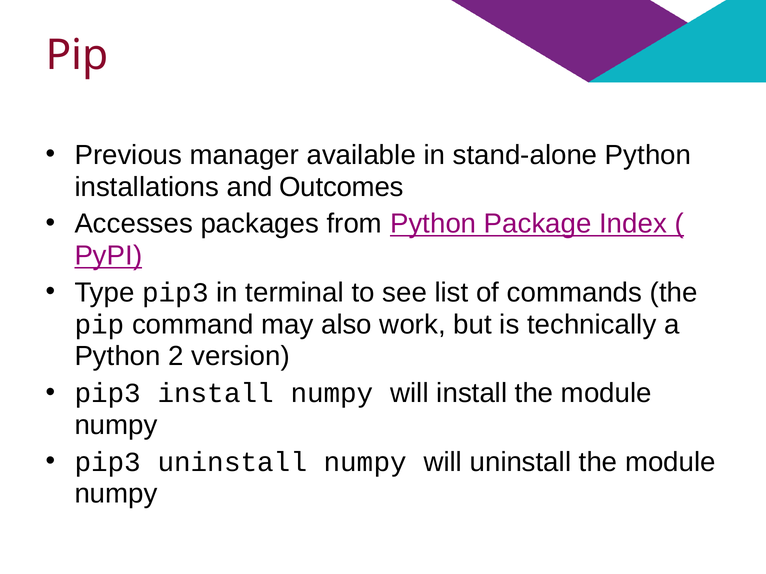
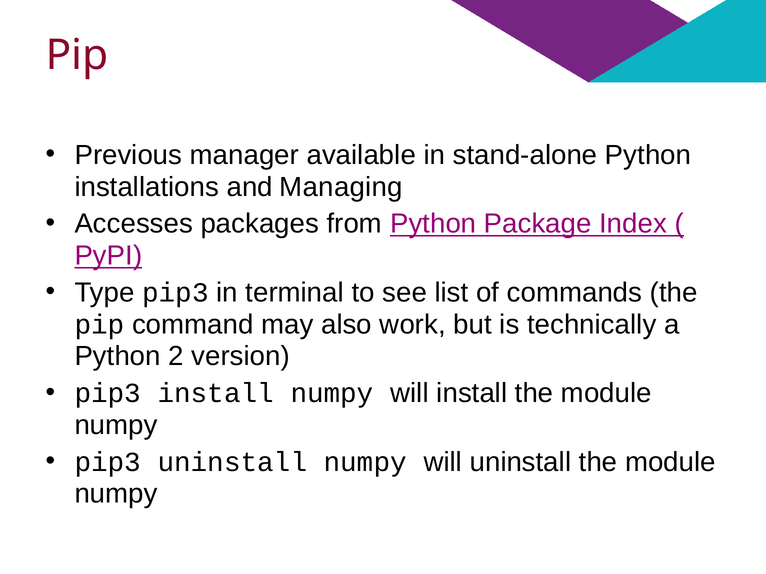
Outcomes: Outcomes -> Managing
